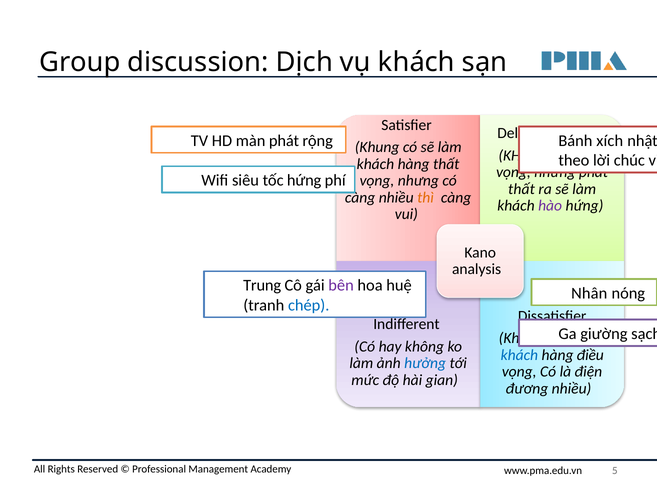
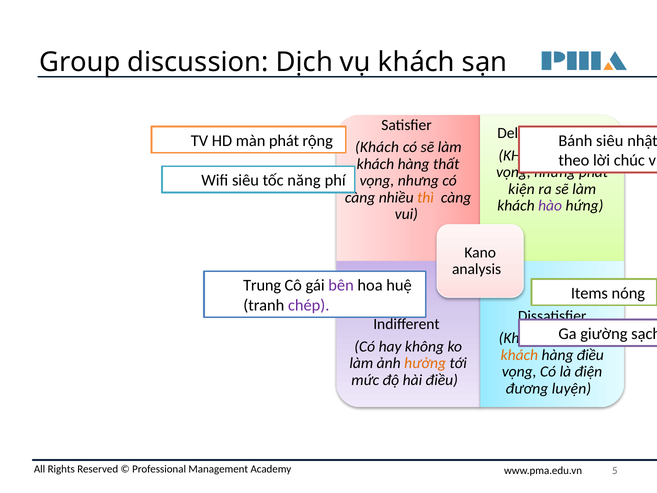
xích at (610, 141): xích -> siêu
Khung at (377, 147): Khung -> Khách
tốc hứng: hứng -> năng
thất at (521, 189): thất -> kiện
Nhân: Nhân -> Items
chép colour: blue -> purple
khách at (519, 355) colour: blue -> orange
hưởng colour: blue -> orange
hài gian: gian -> điều
đương nhiều: nhiều -> luyện
